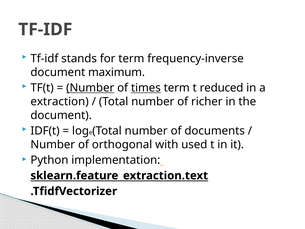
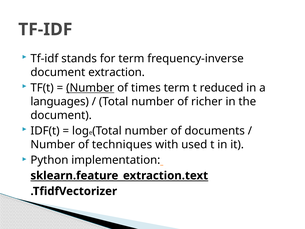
maximum: maximum -> extraction
times underline: present -> none
extraction: extraction -> languages
orthogonal: orthogonal -> techniques
